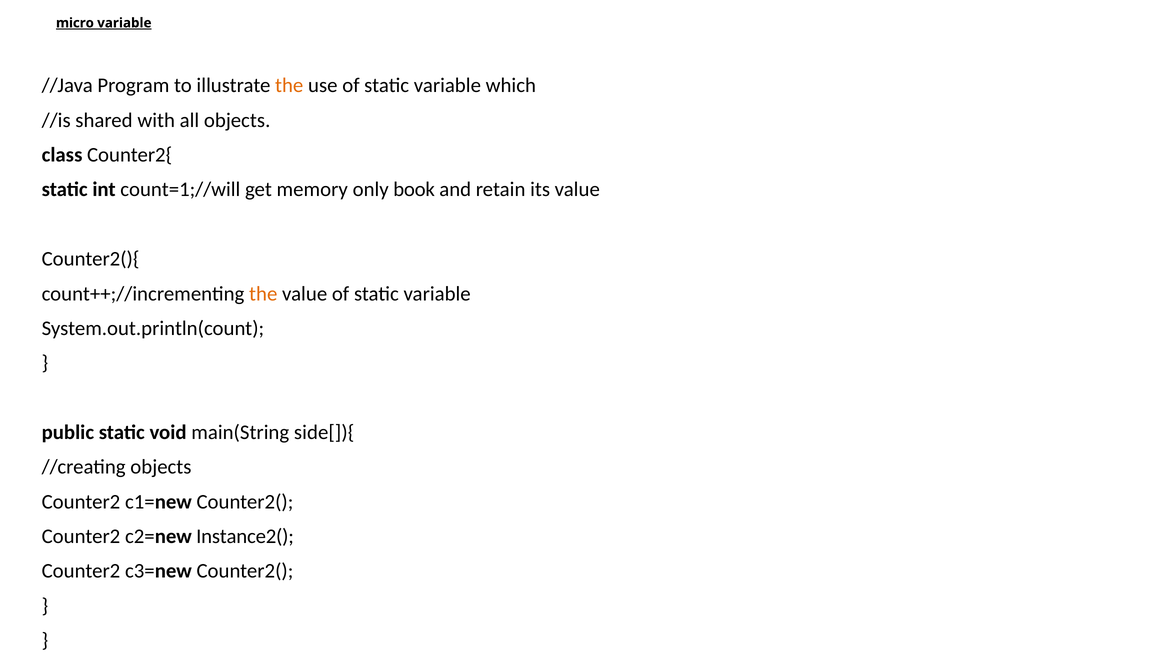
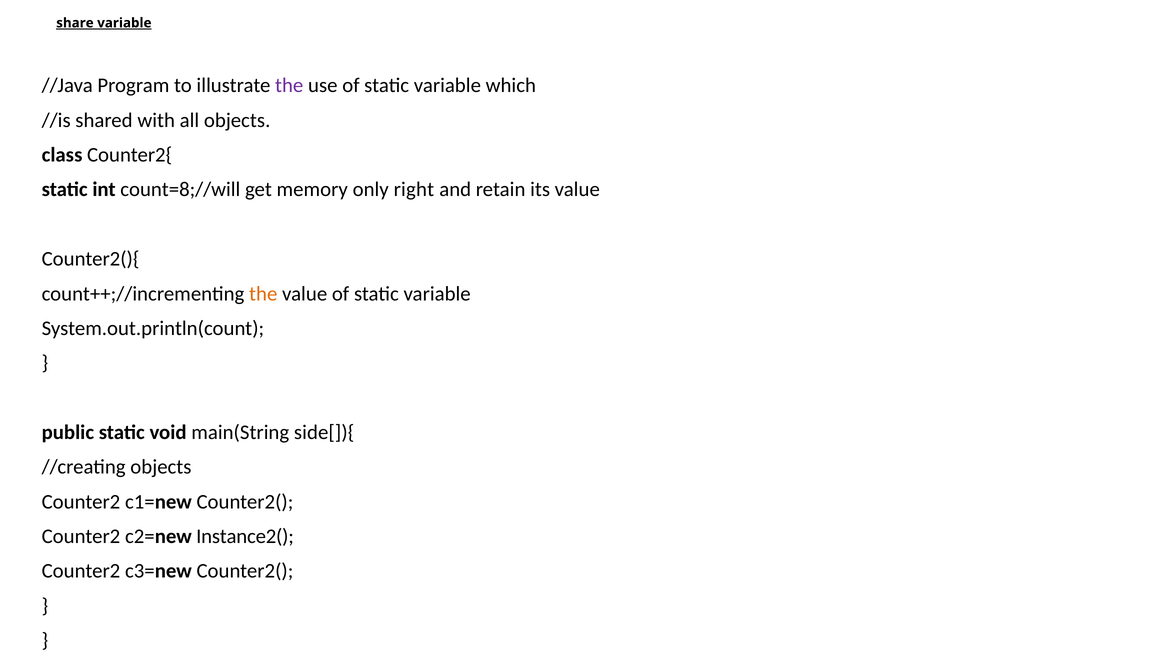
micro: micro -> share
the at (289, 86) colour: orange -> purple
count=1;//will: count=1;//will -> count=8;//will
book: book -> right
